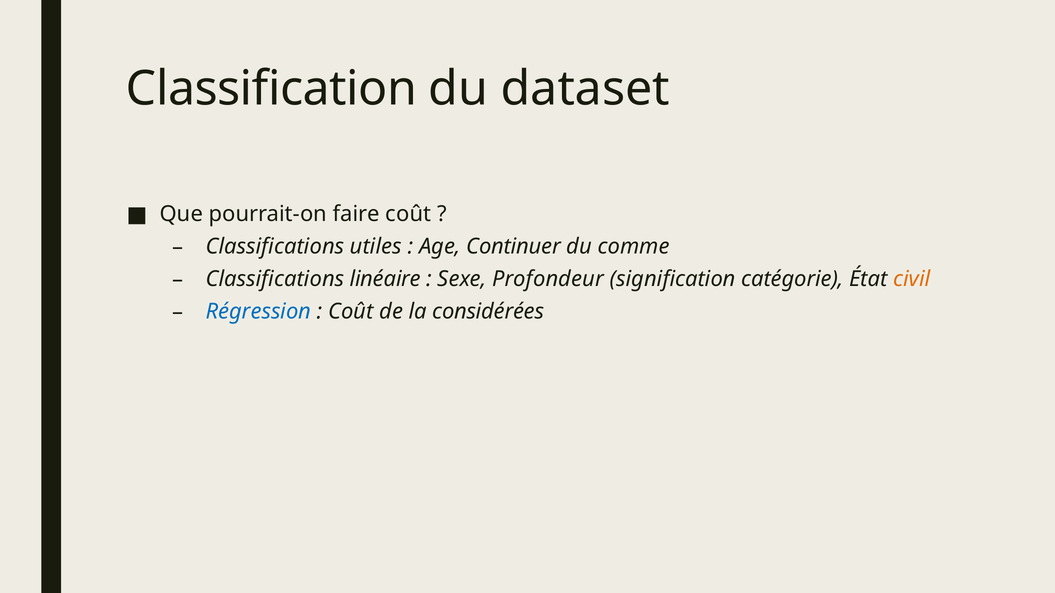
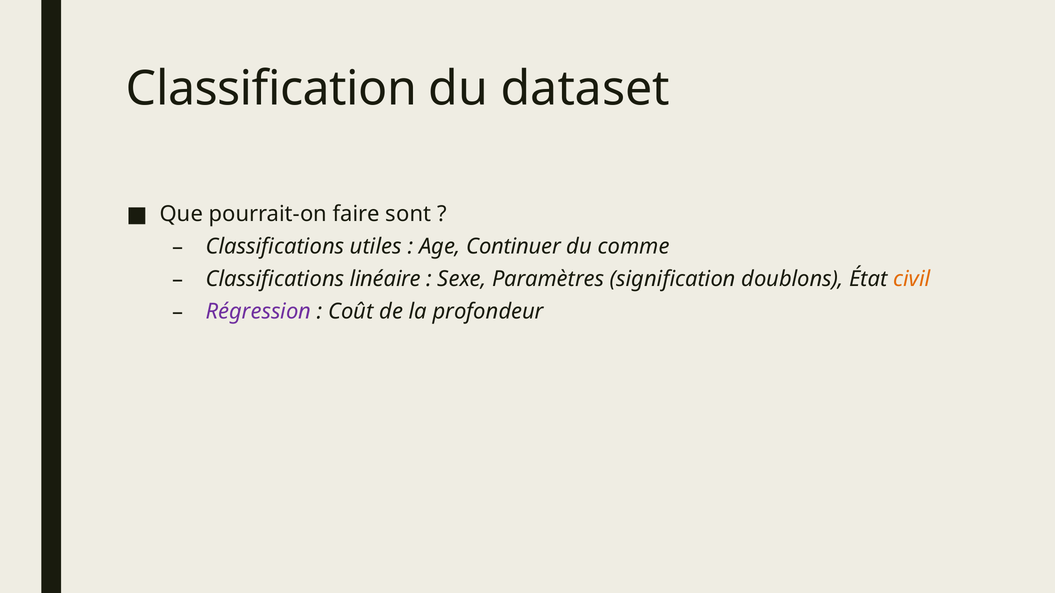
faire coût: coût -> sont
Profondeur: Profondeur -> Paramètres
catégorie: catégorie -> doublons
Régression colour: blue -> purple
considérées: considérées -> profondeur
